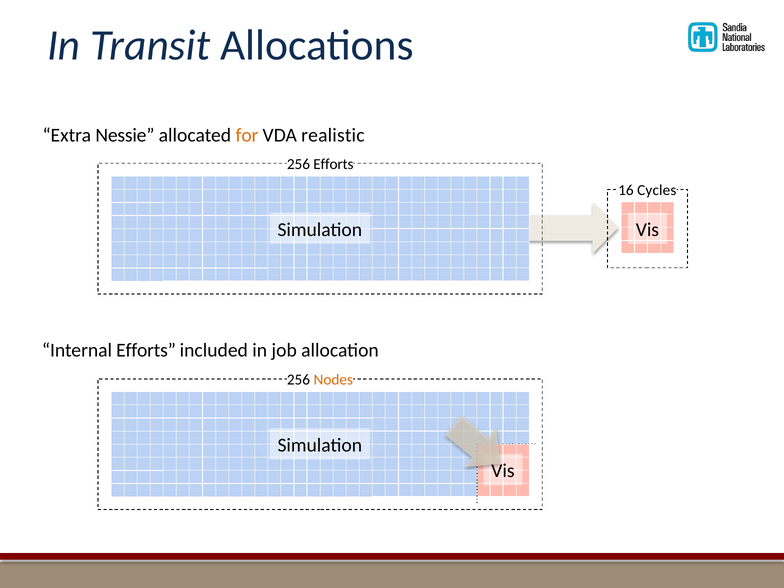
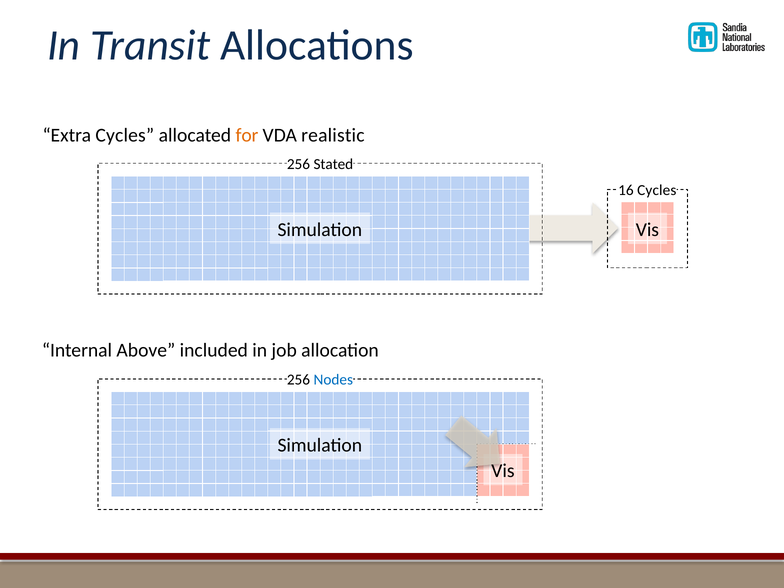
Extra Nessie: Nessie -> Cycles
256 Efforts: Efforts -> Stated
Internal Efforts: Efforts -> Above
Nodes colour: orange -> blue
